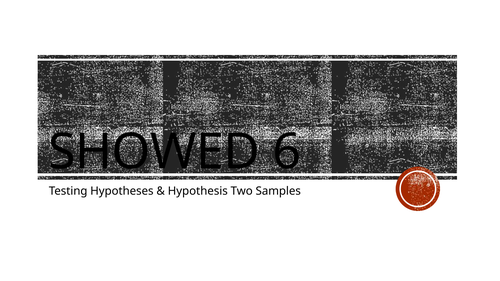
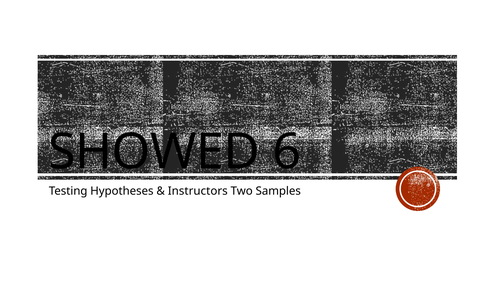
Hypothesis: Hypothesis -> Instructors
